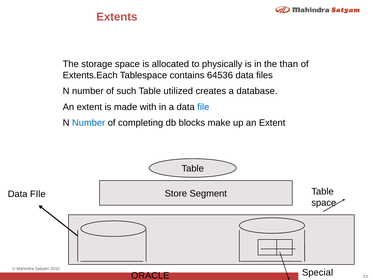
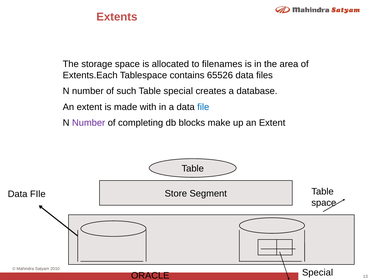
physically: physically -> filenames
than: than -> area
64536: 64536 -> 65526
Table utilized: utilized -> special
Number at (89, 123) colour: blue -> purple
